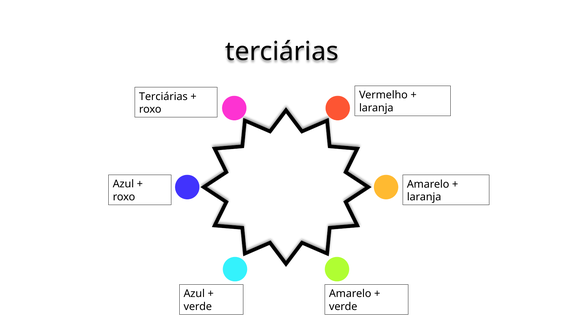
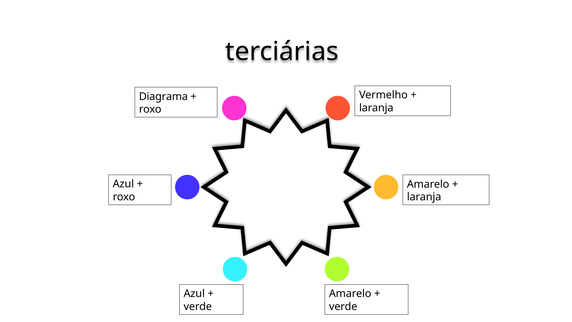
Terciárias at (163, 96): Terciárias -> Diagrama
